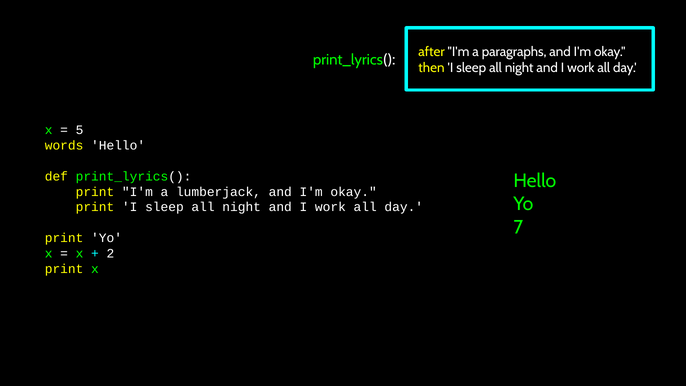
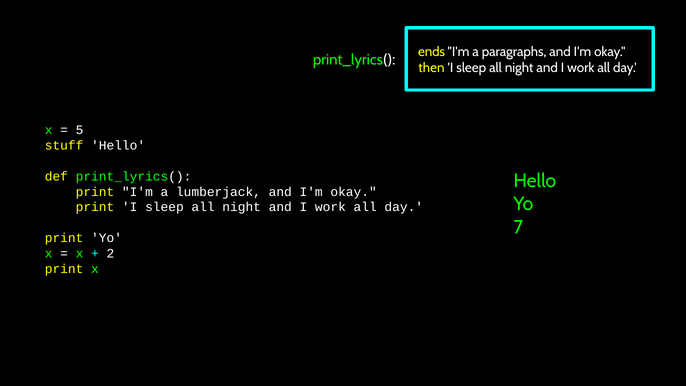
after: after -> ends
words: words -> stuff
